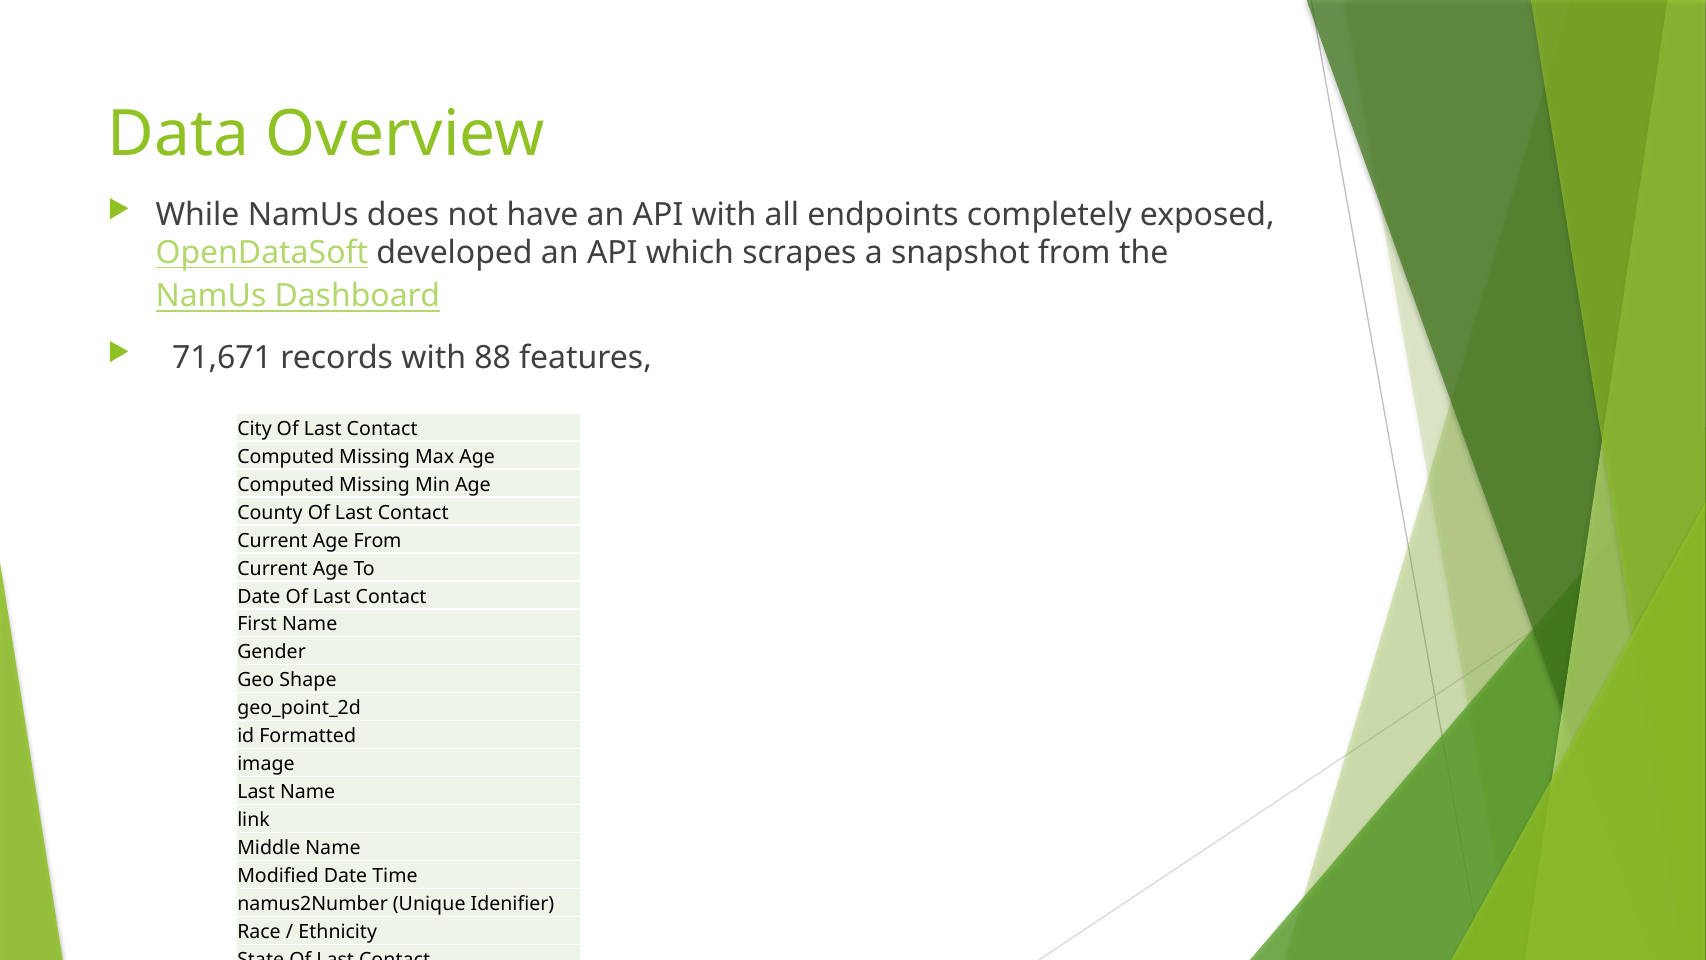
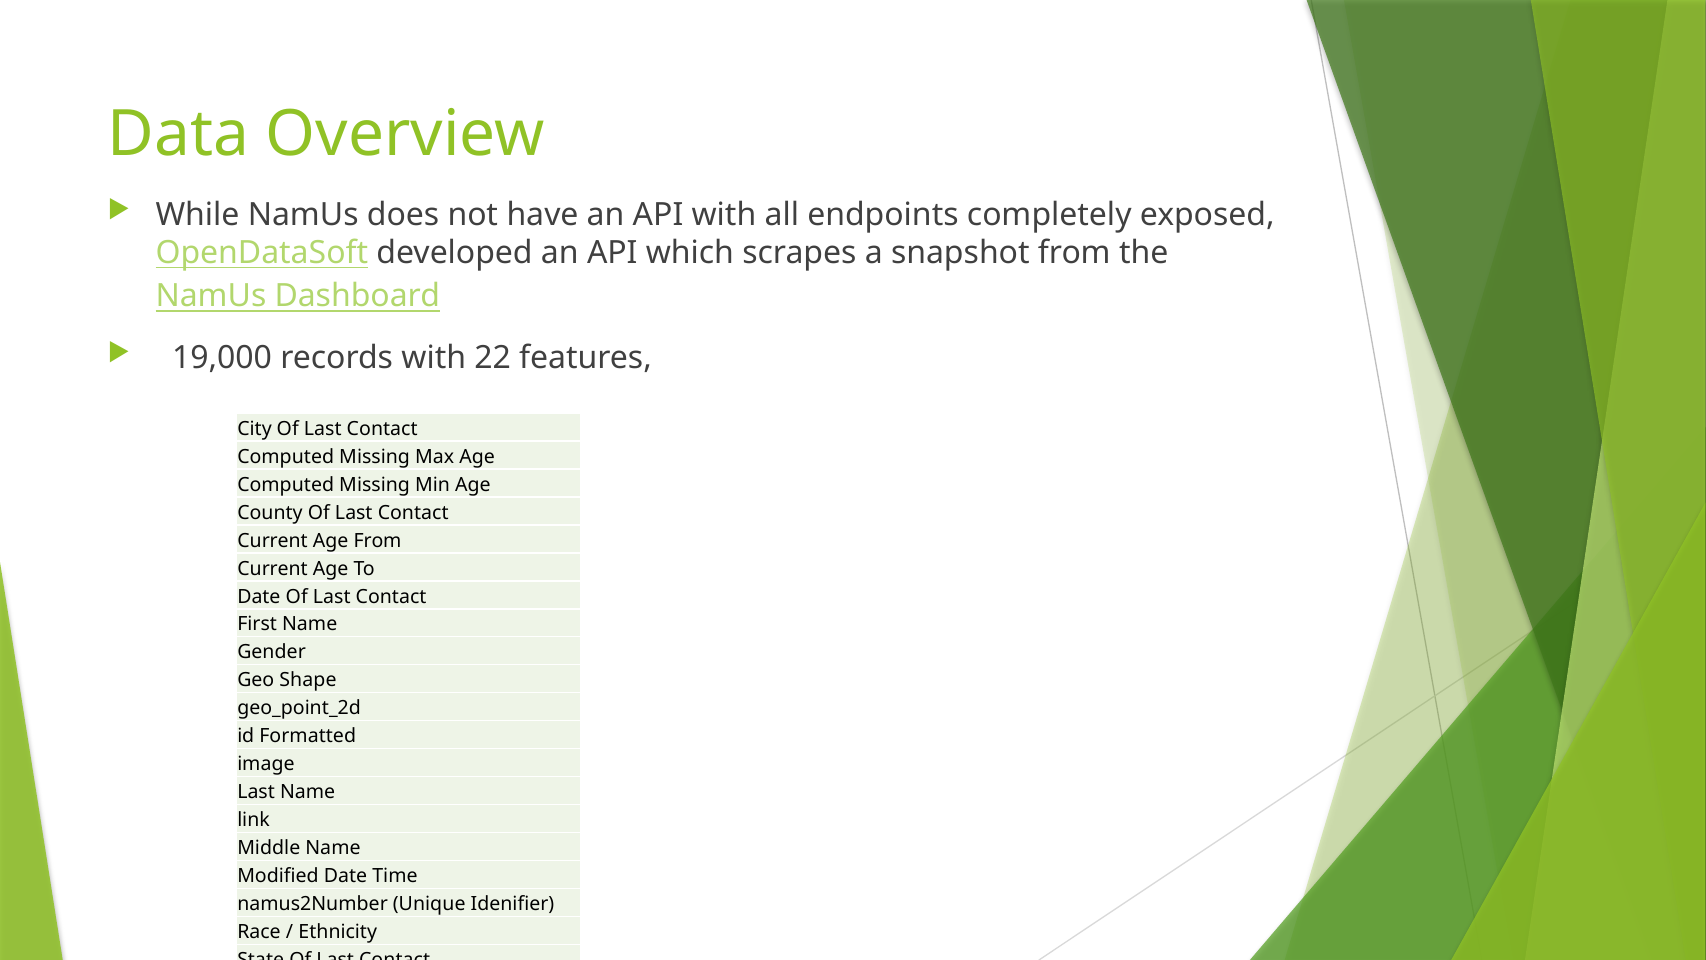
71,671: 71,671 -> 19,000
88: 88 -> 22
